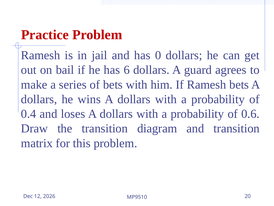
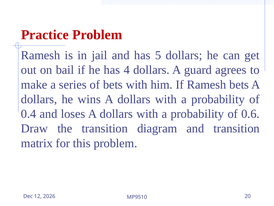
0: 0 -> 5
6: 6 -> 4
